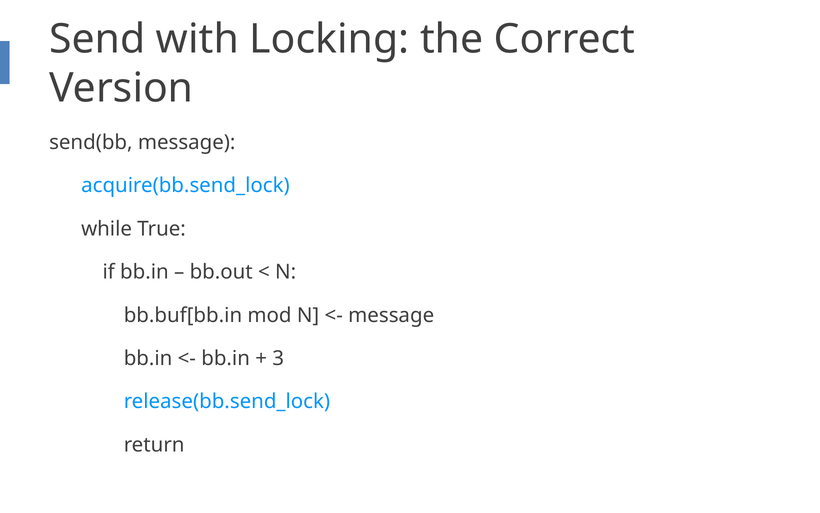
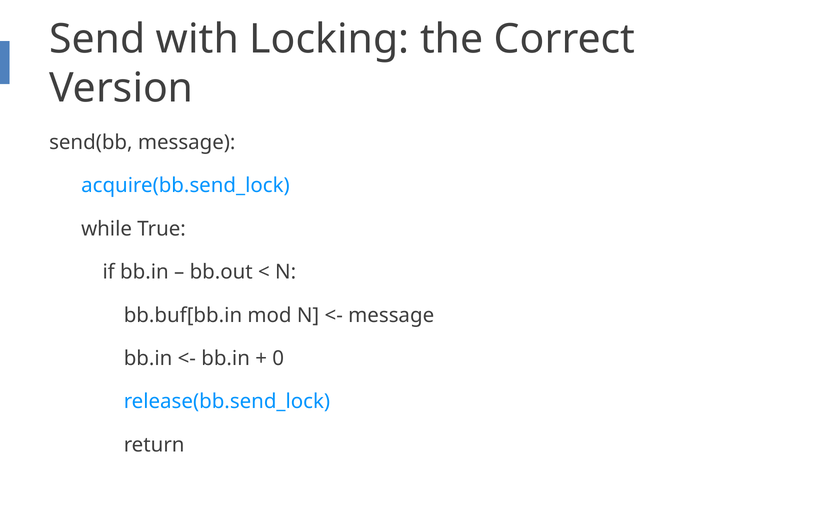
3: 3 -> 0
